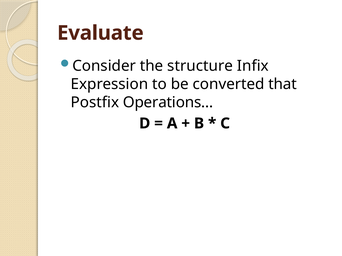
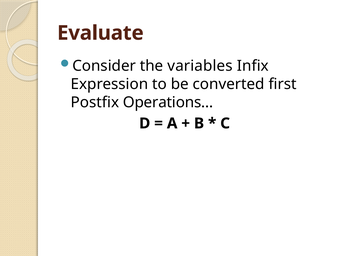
structure: structure -> variables
that: that -> first
